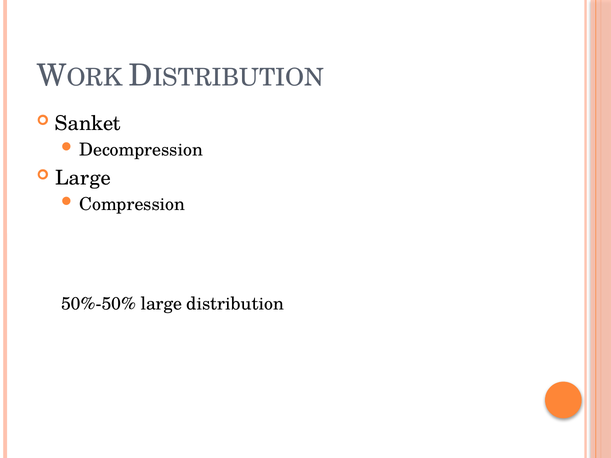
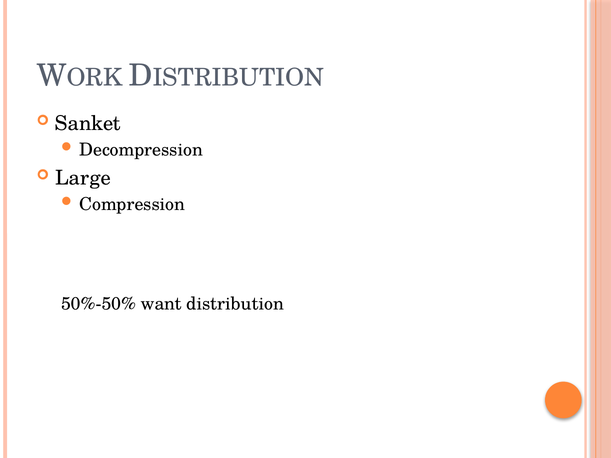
50%-50% large: large -> want
